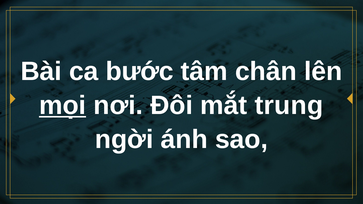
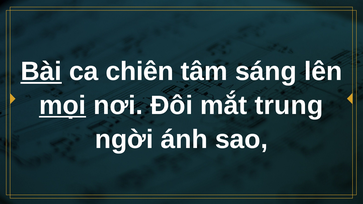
Bài underline: none -> present
bước: bước -> chiên
chân: chân -> sáng
